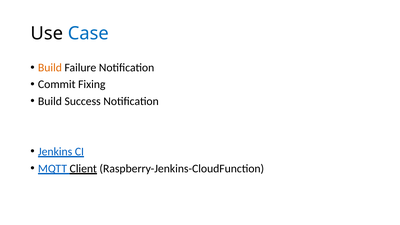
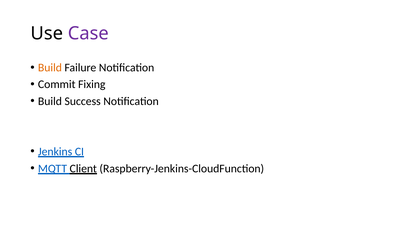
Case colour: blue -> purple
